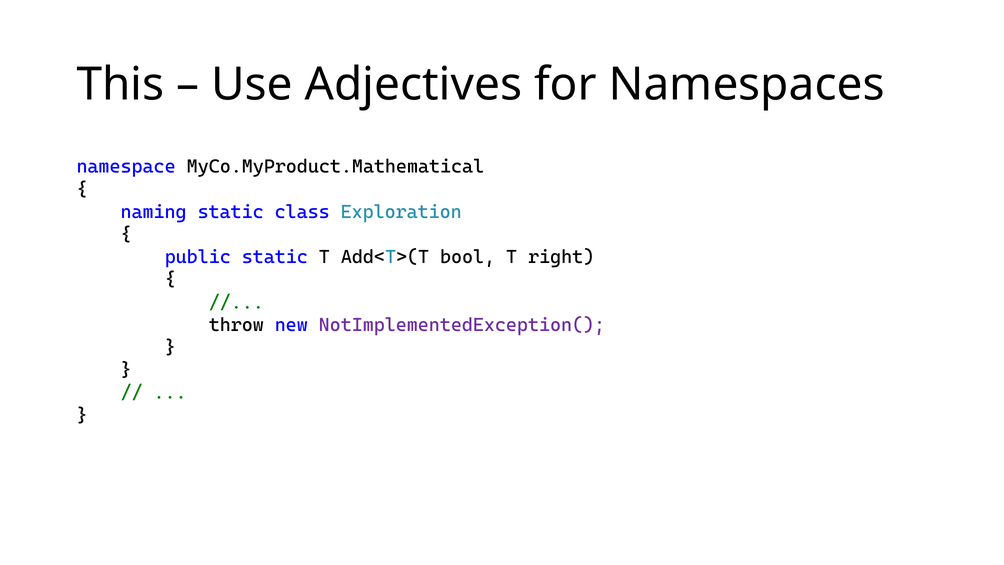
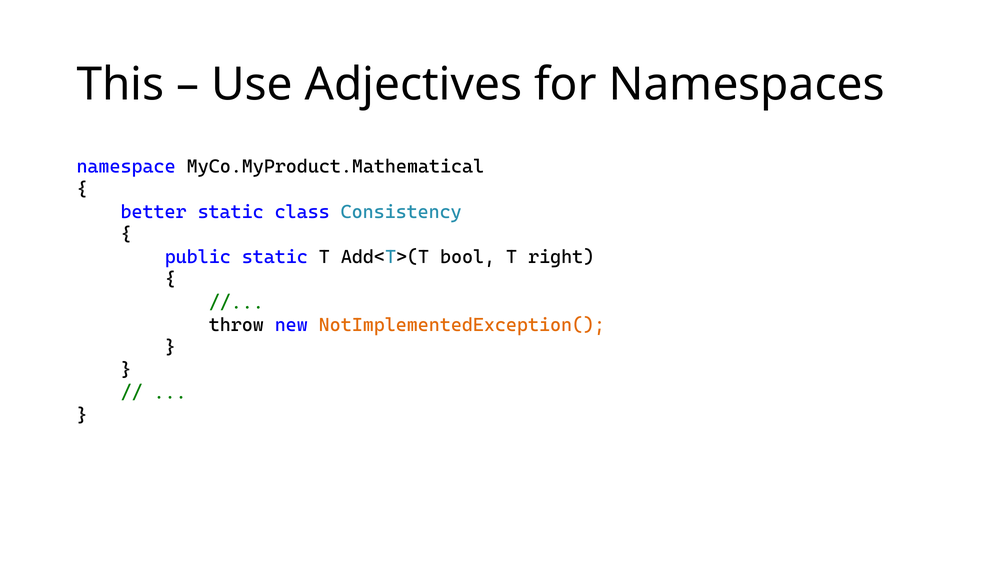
naming: naming -> better
Exploration: Exploration -> Consistency
NotImplementedException( colour: purple -> orange
